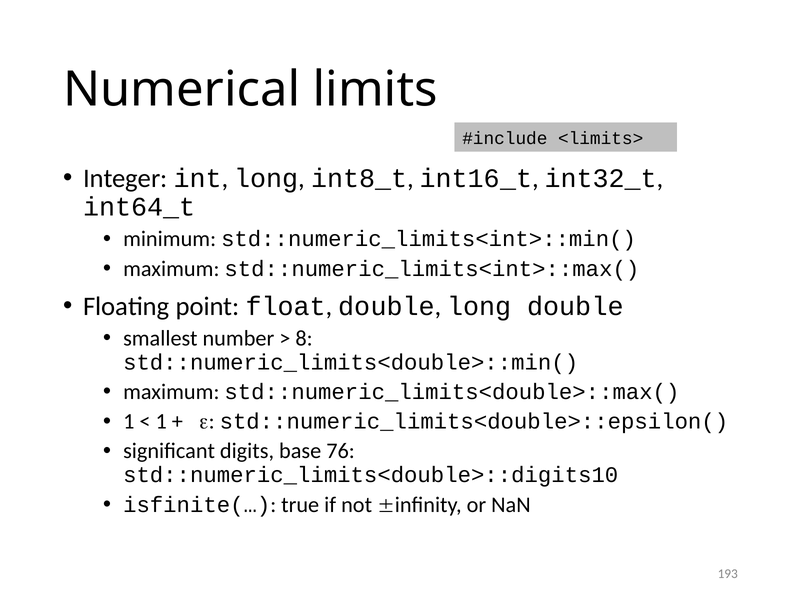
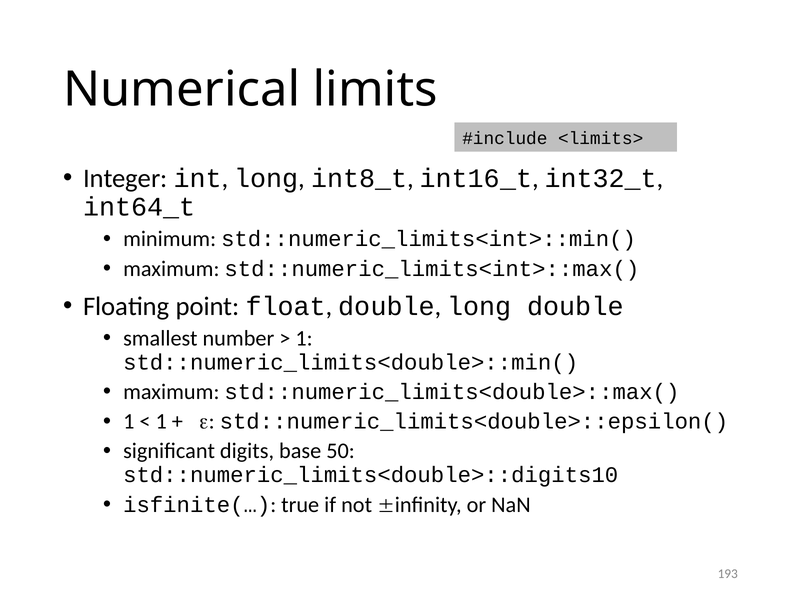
8 at (304, 338): 8 -> 1
76: 76 -> 50
